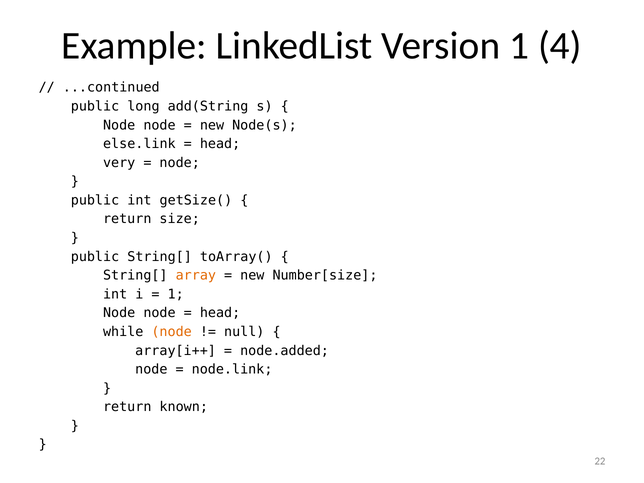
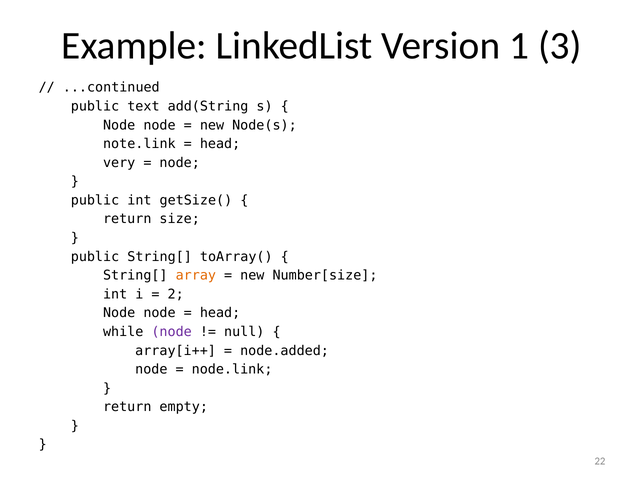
4: 4 -> 3
long: long -> text
else.link: else.link -> note.link
1 at (176, 294): 1 -> 2
node at (172, 332) colour: orange -> purple
known: known -> empty
